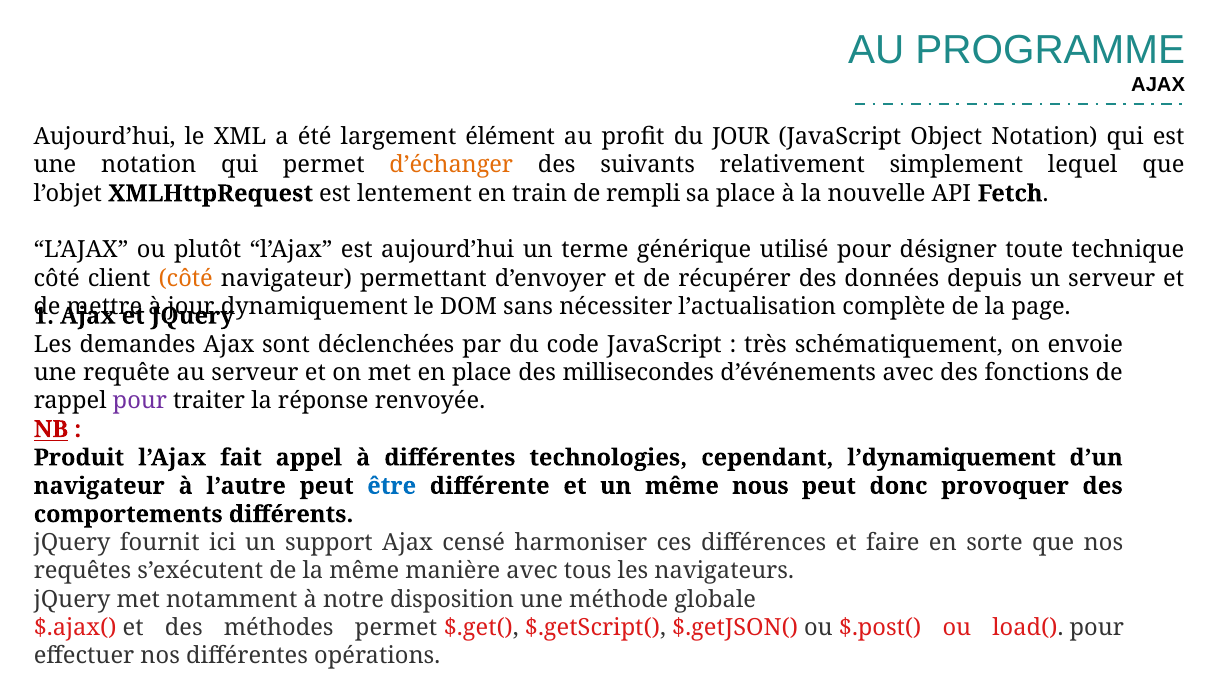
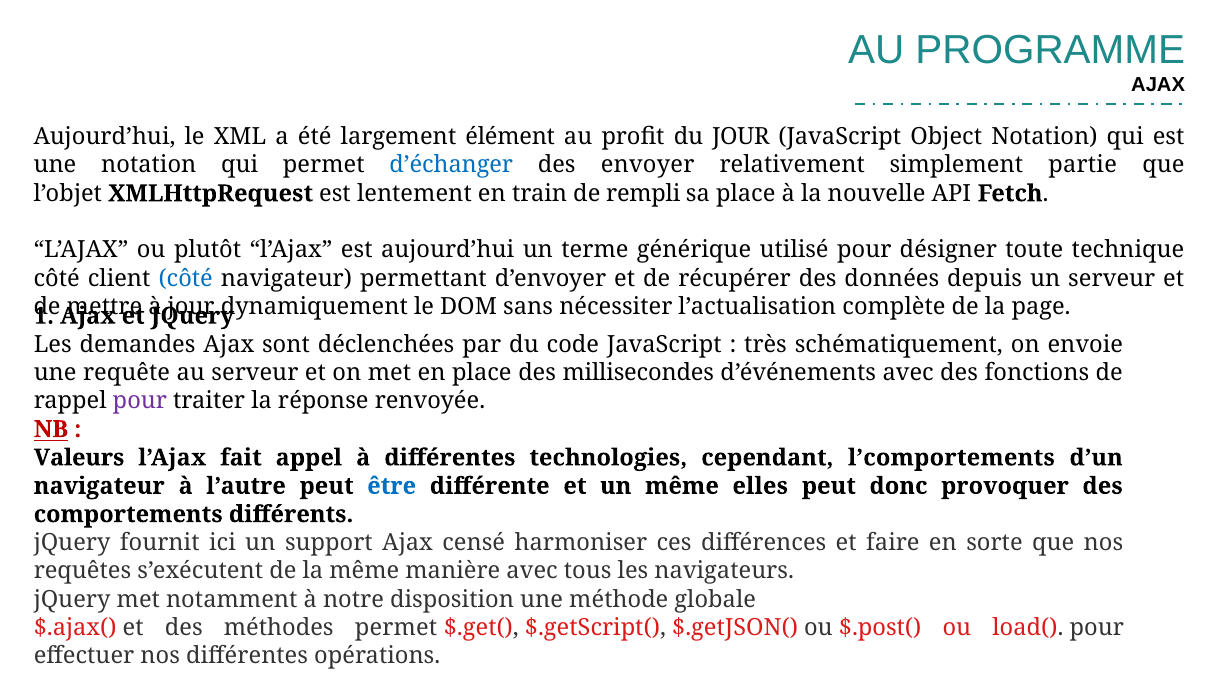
d’échanger colour: orange -> blue
suivants: suivants -> envoyer
lequel: lequel -> partie
côté at (186, 278) colour: orange -> blue
Produit: Produit -> Valeurs
l’dynamiquement: l’dynamiquement -> l’comportements
nous: nous -> elles
